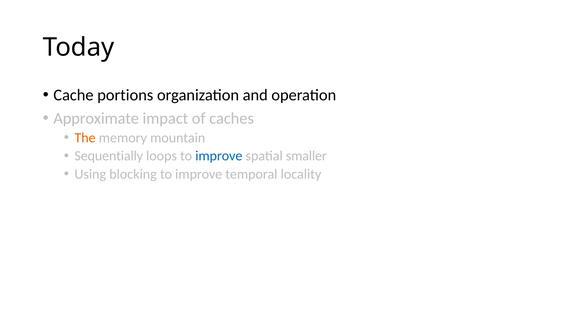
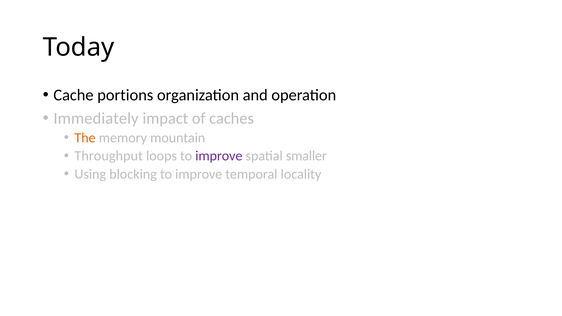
Approximate: Approximate -> Immediately
Sequentially: Sequentially -> Throughput
improve at (219, 156) colour: blue -> purple
